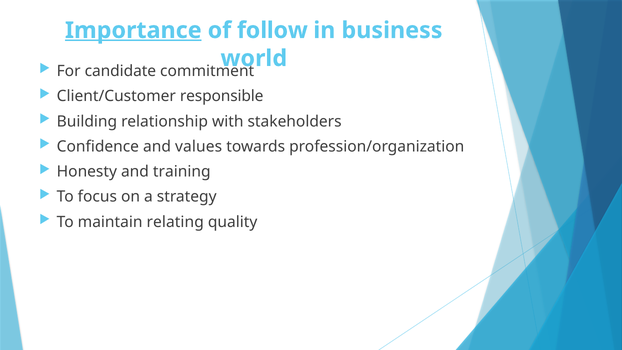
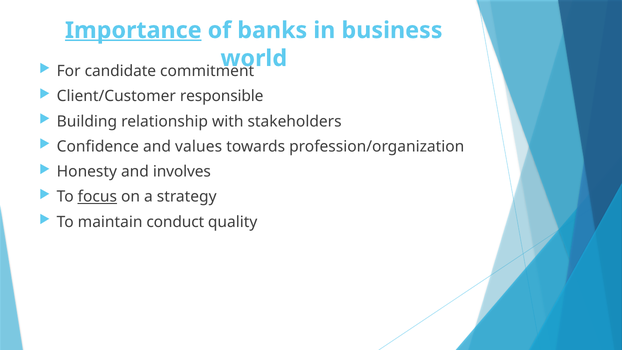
follow: follow -> banks
training: training -> involves
focus underline: none -> present
relating: relating -> conduct
